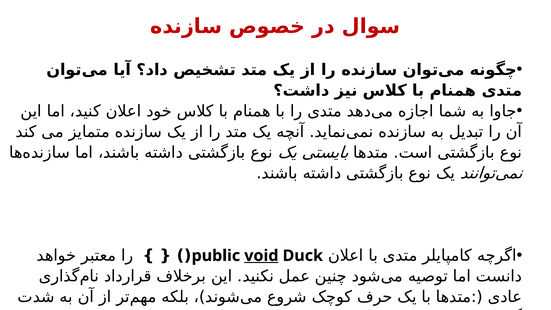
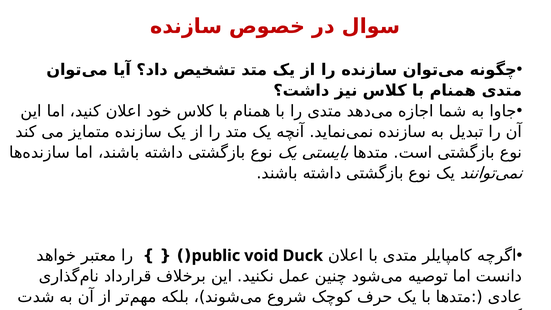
void underline: present -> none
